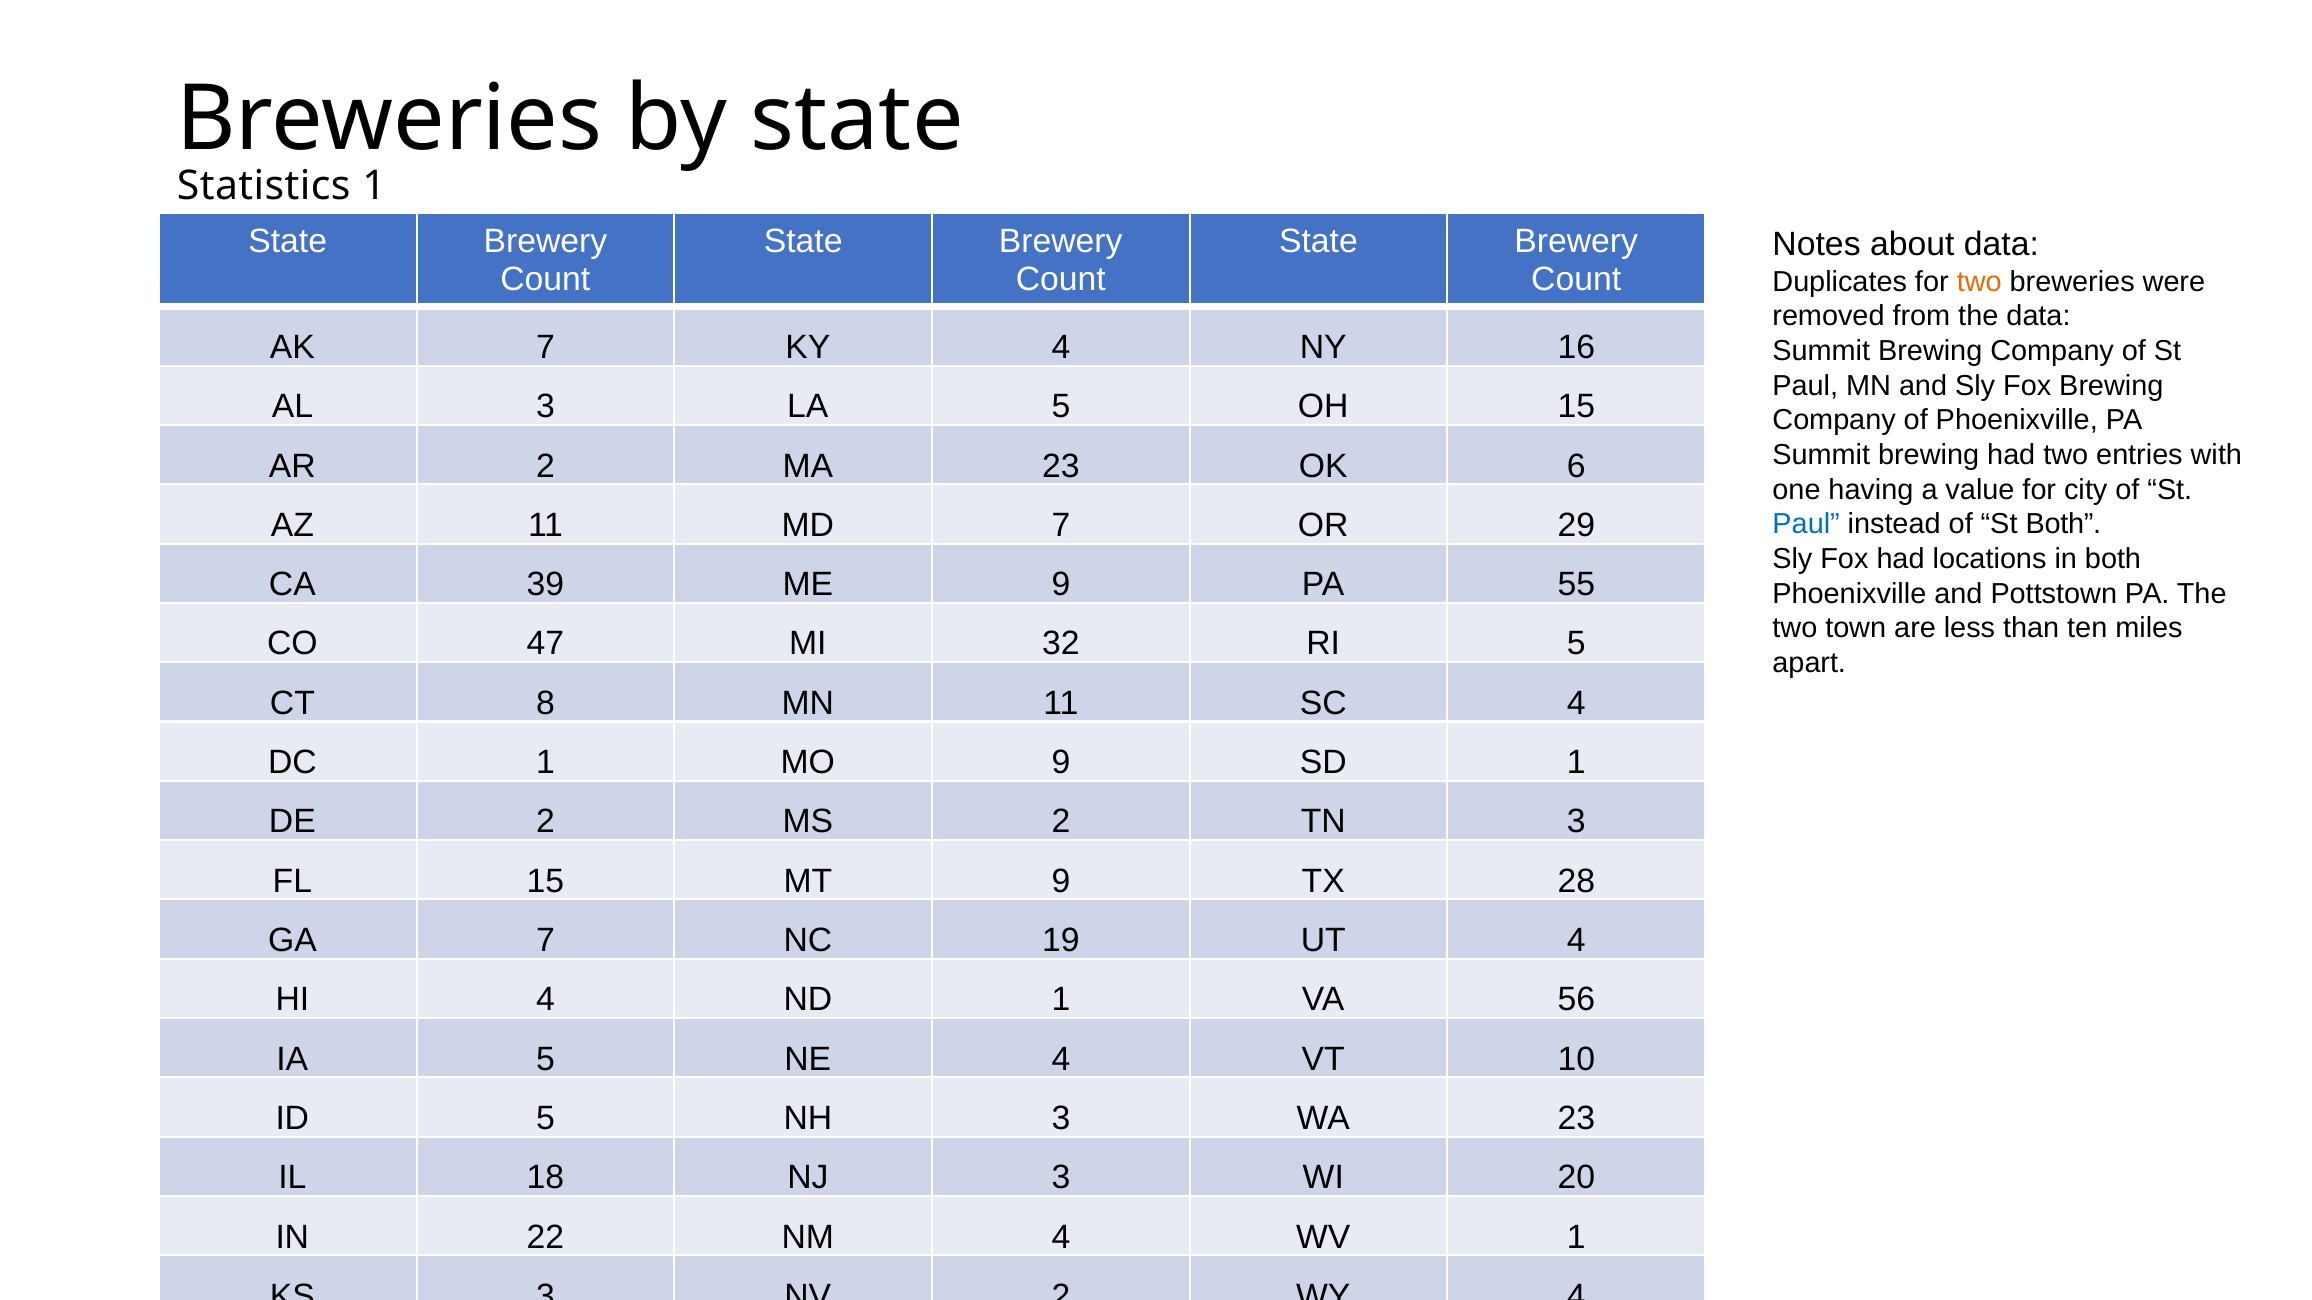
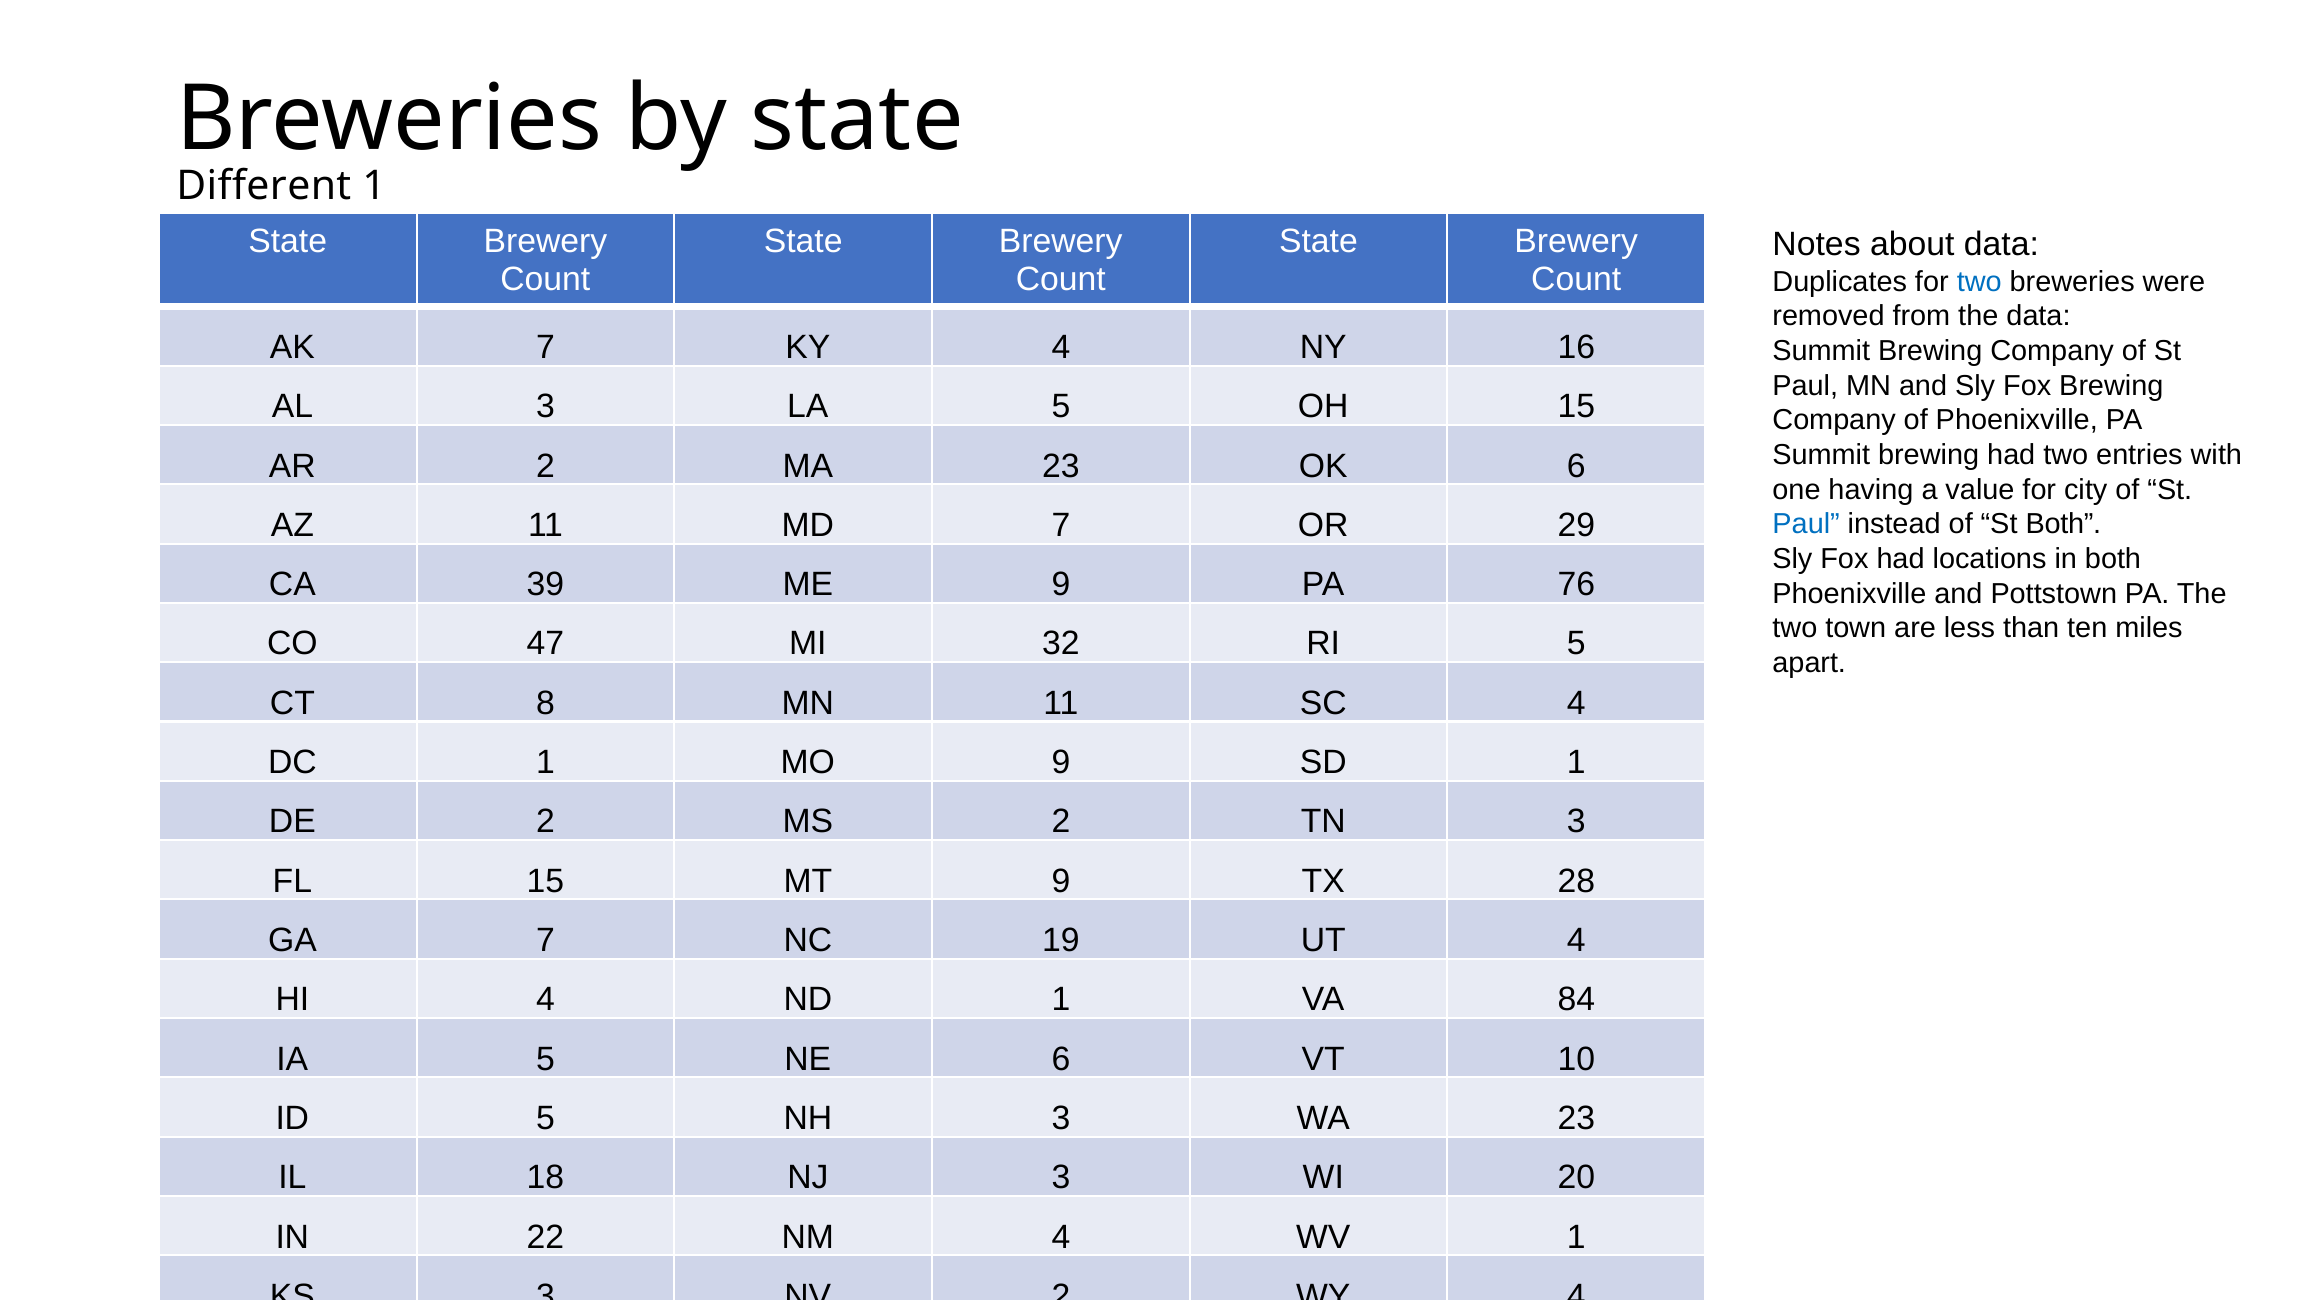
Statistics: Statistics -> Different
two at (1979, 282) colour: orange -> blue
55: 55 -> 76
56: 56 -> 84
NE 4: 4 -> 6
